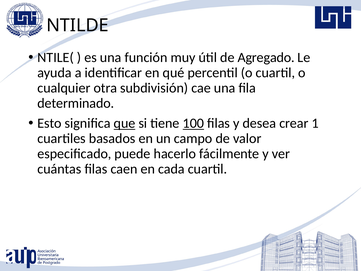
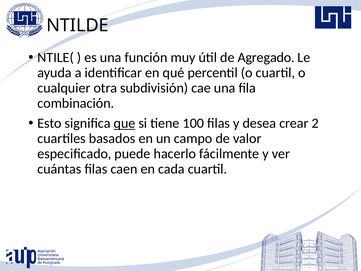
determinado: determinado -> combinación
100 underline: present -> none
1: 1 -> 2
